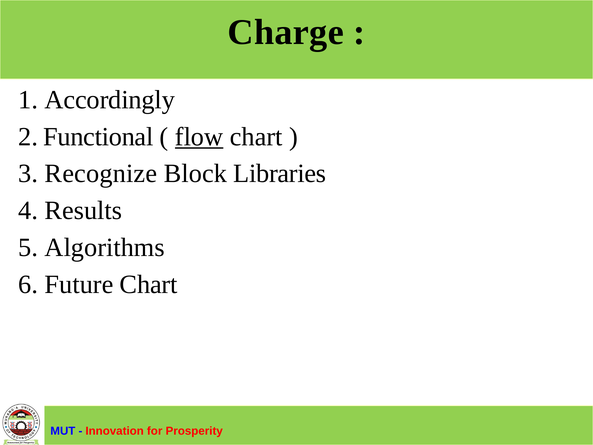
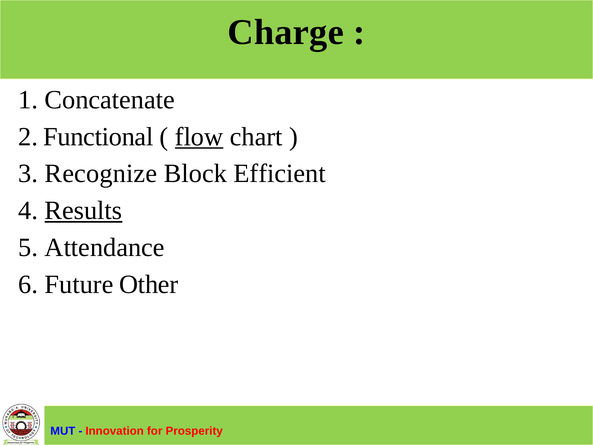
Accordingly: Accordingly -> Concatenate
Libraries: Libraries -> Efficient
Results underline: none -> present
Algorithms: Algorithms -> Attendance
Future Chart: Chart -> Other
